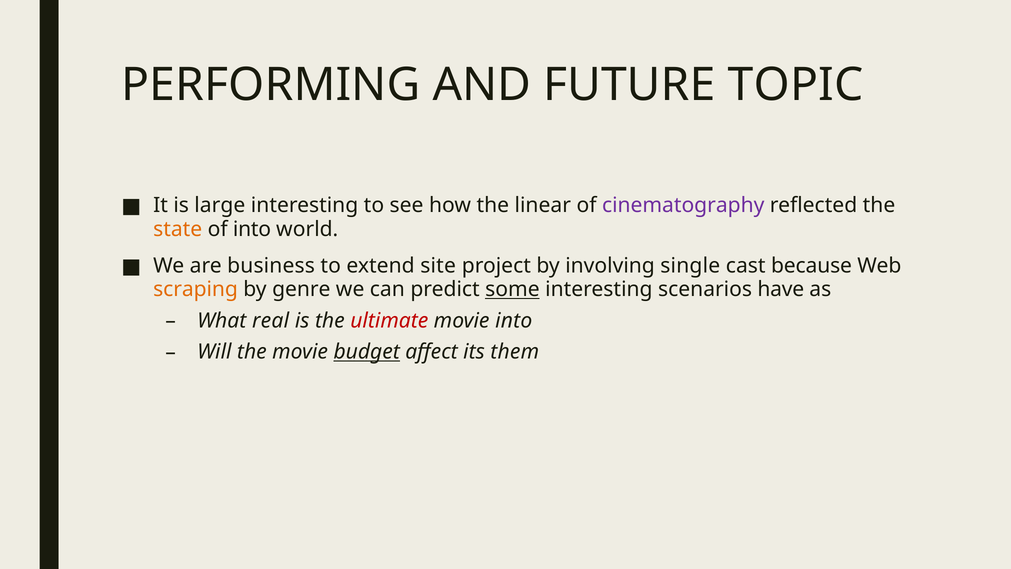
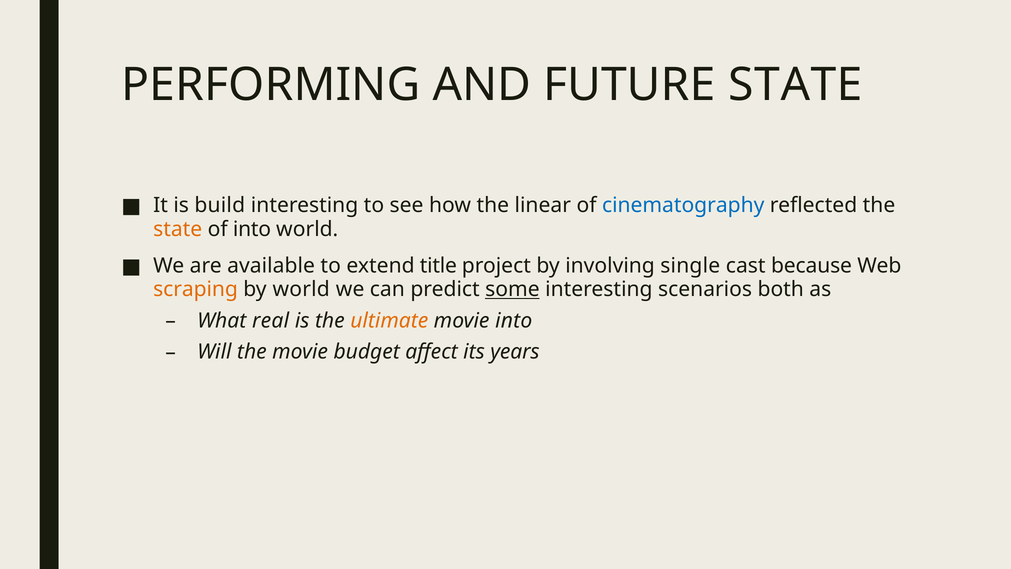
FUTURE TOPIC: TOPIC -> STATE
large: large -> build
cinematography colour: purple -> blue
business: business -> available
site: site -> title
by genre: genre -> world
have: have -> both
ultimate colour: red -> orange
budget underline: present -> none
them: them -> years
